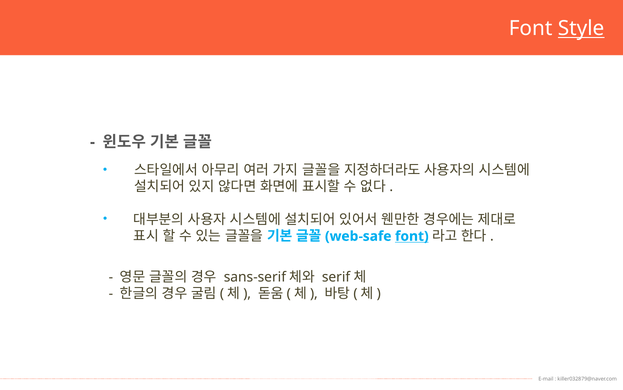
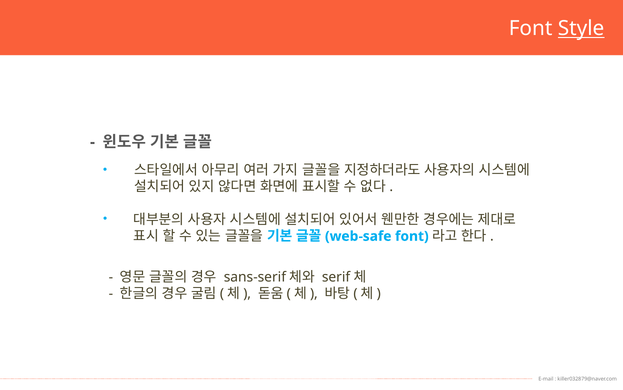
font at (412, 236) underline: present -> none
